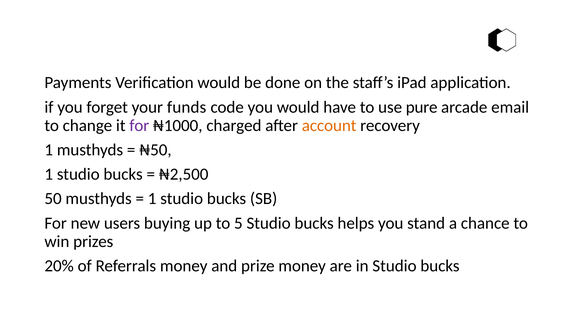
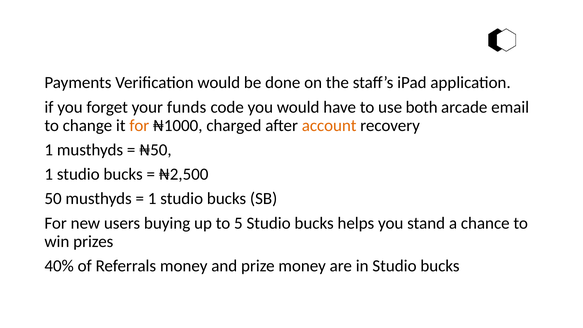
pure: pure -> both
for at (139, 125) colour: purple -> orange
20%: 20% -> 40%
